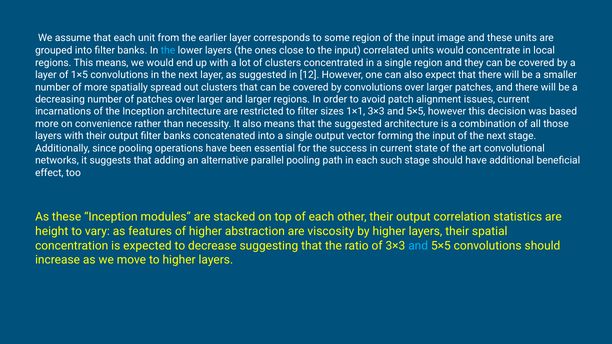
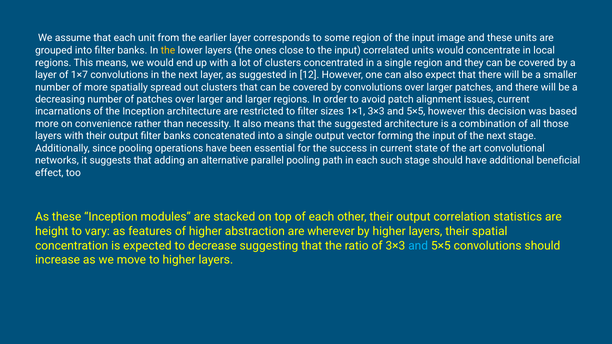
the at (168, 50) colour: light blue -> yellow
1×5: 1×5 -> 1×7
viscosity: viscosity -> wherever
